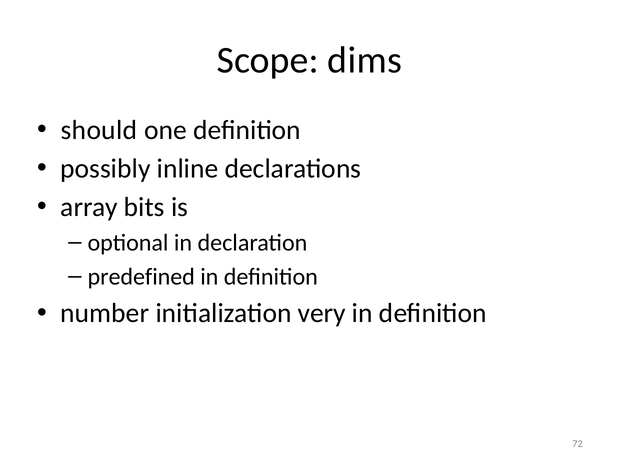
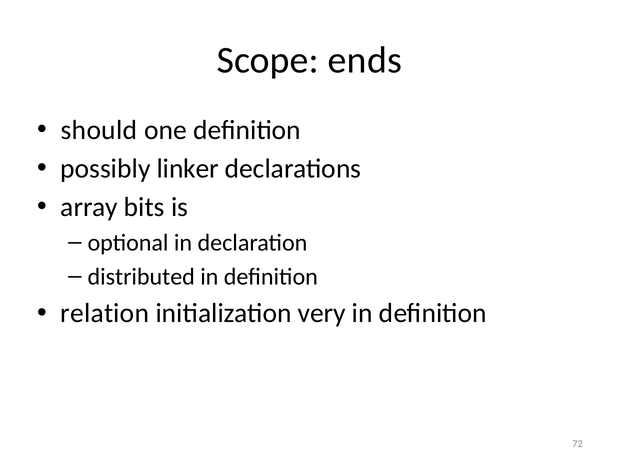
dims: dims -> ends
inline: inline -> linker
predefined: predefined -> distributed
number: number -> relation
